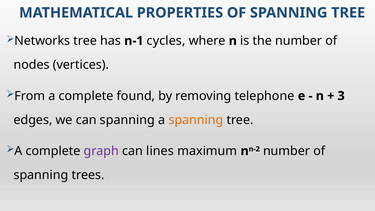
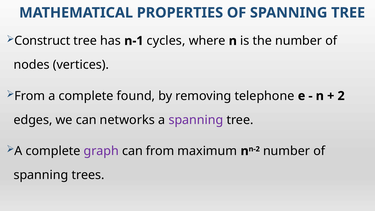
Networks: Networks -> Construct
3: 3 -> 2
can spanning: spanning -> networks
spanning at (196, 120) colour: orange -> purple
can lines: lines -> from
